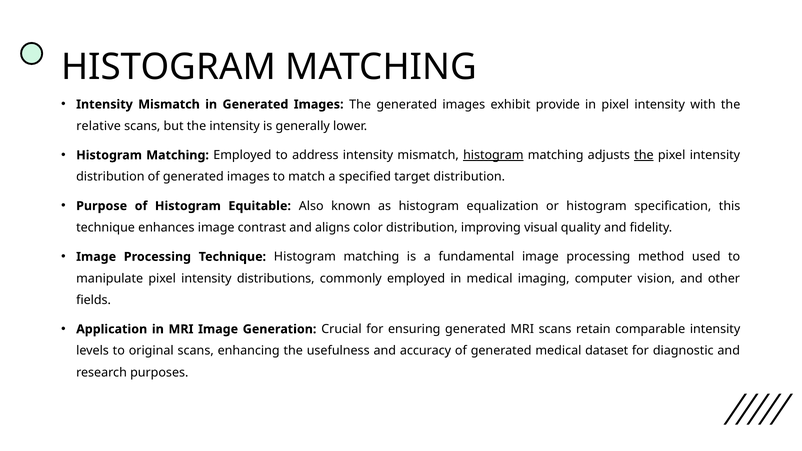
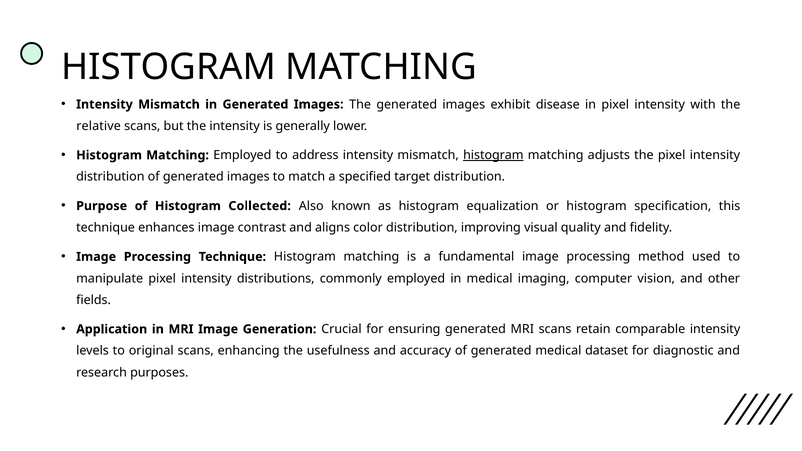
provide: provide -> disease
the at (644, 155) underline: present -> none
Equitable: Equitable -> Collected
